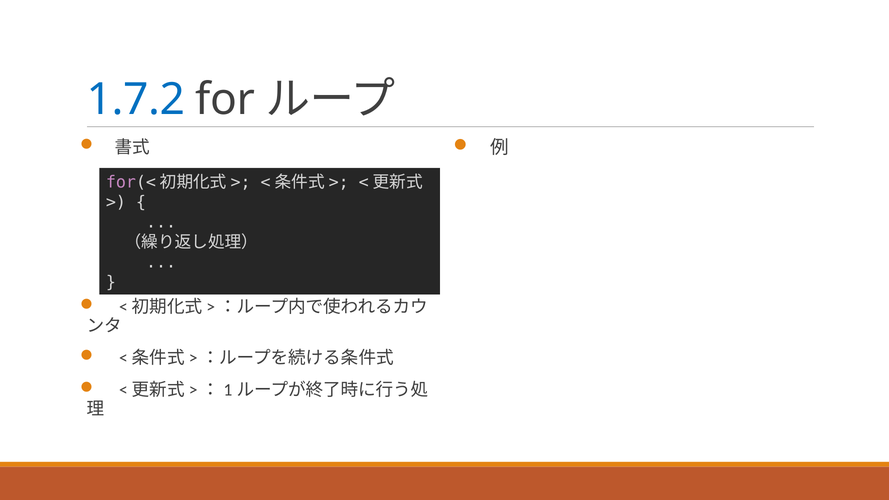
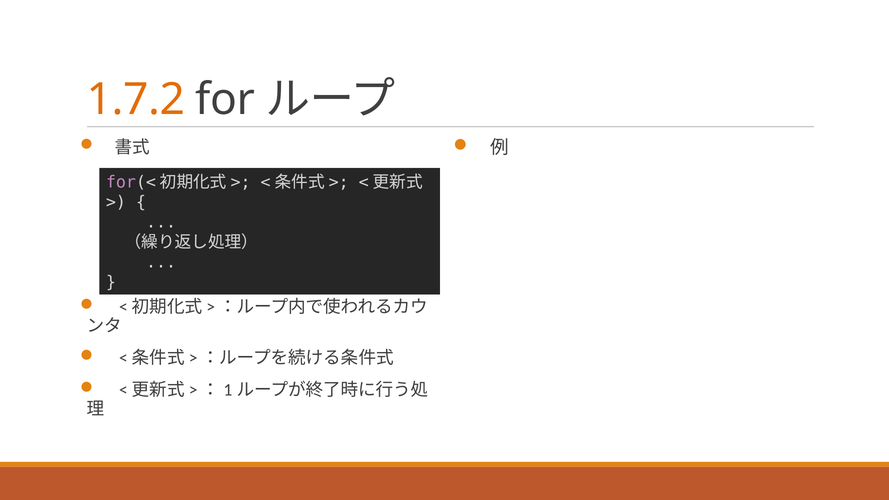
1.7.2 colour: blue -> orange
